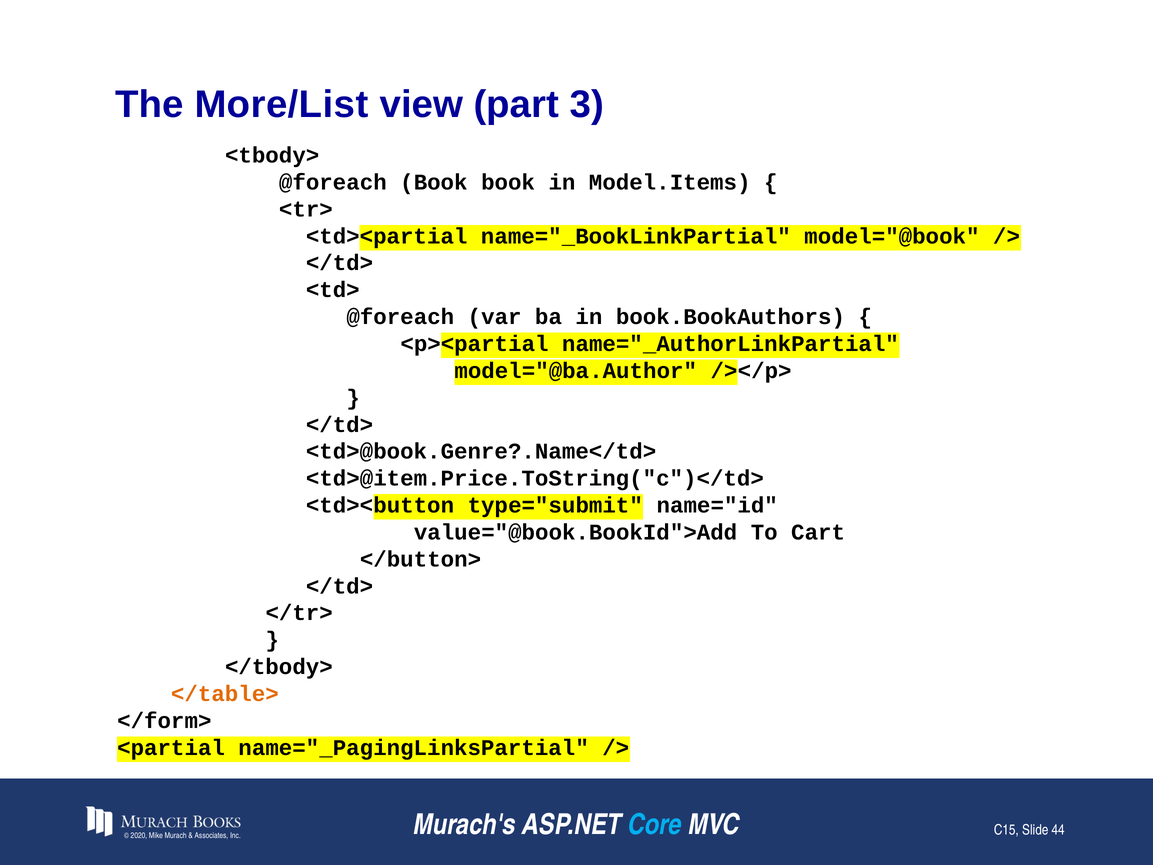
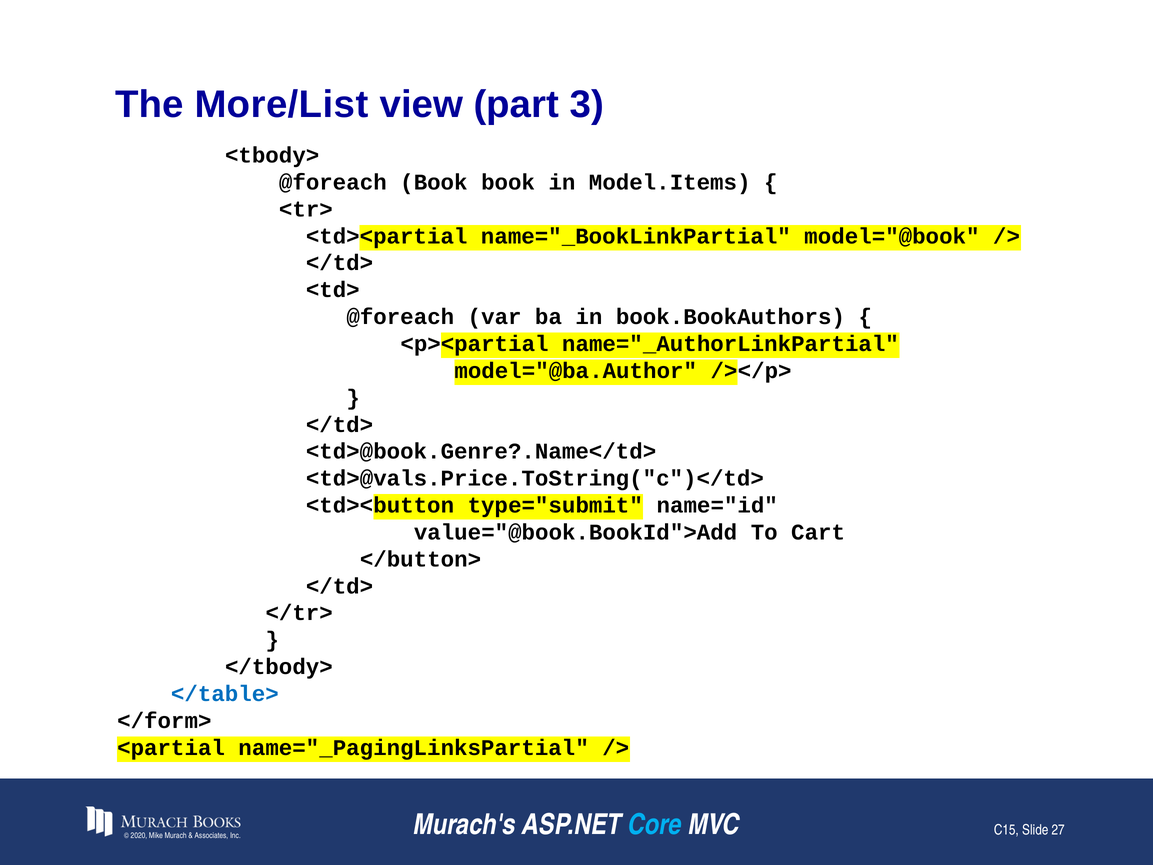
<td>@item.Price.ToString("c")</td>: <td>@item.Price.ToString("c")</td> -> <td>@vals.Price.ToString("c")</td>
</table> colour: orange -> blue
44: 44 -> 27
